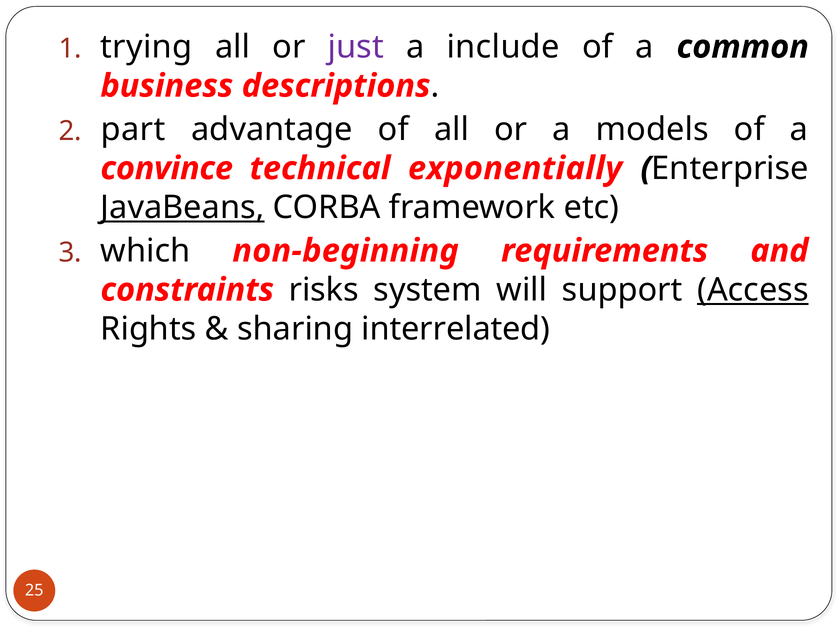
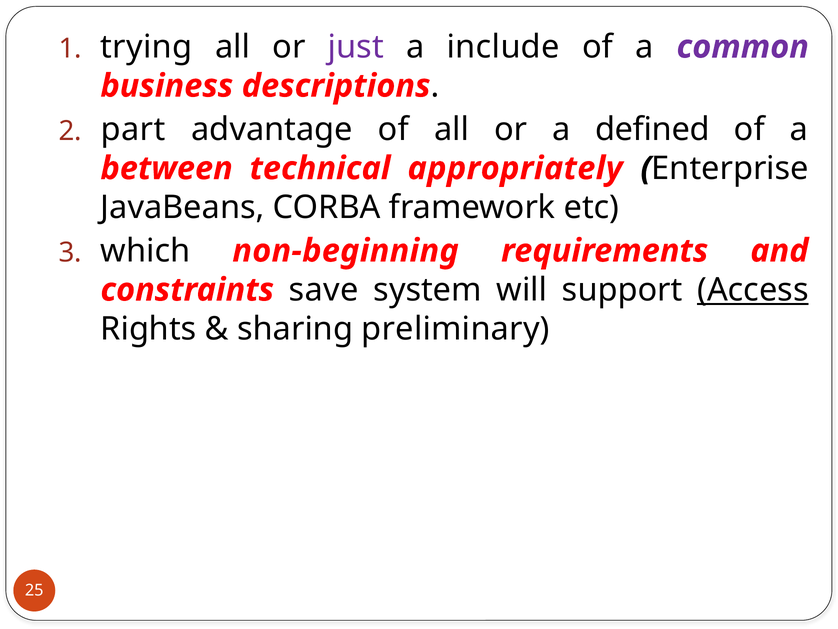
common colour: black -> purple
models: models -> defined
convince: convince -> between
exponentially: exponentially -> appropriately
JavaBeans underline: present -> none
risks: risks -> save
interrelated: interrelated -> preliminary
